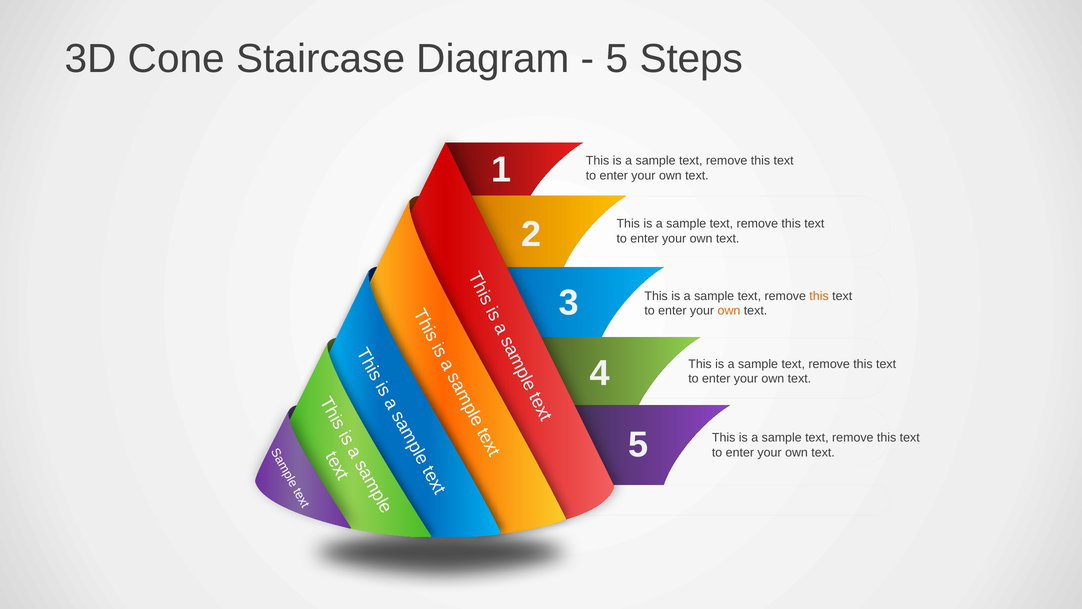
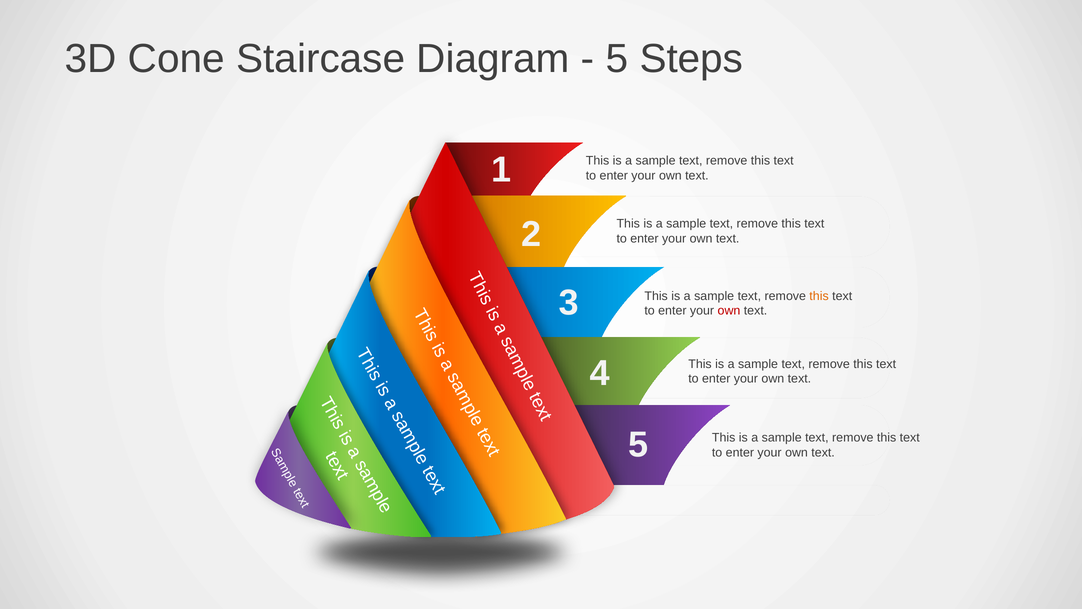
own at (729, 311) colour: orange -> red
